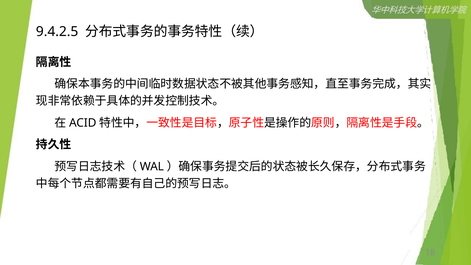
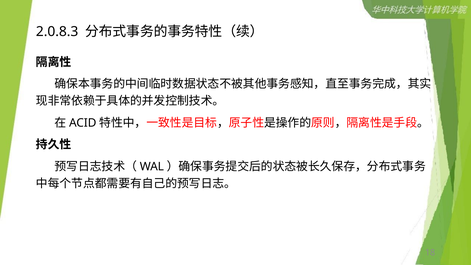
9.4.2.5: 9.4.2.5 -> 2.0.8.3
